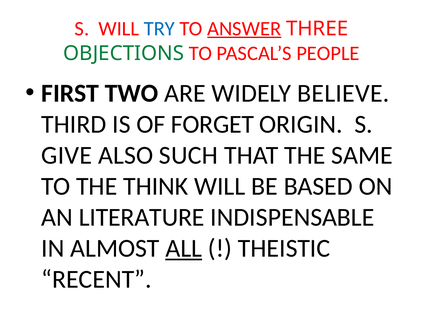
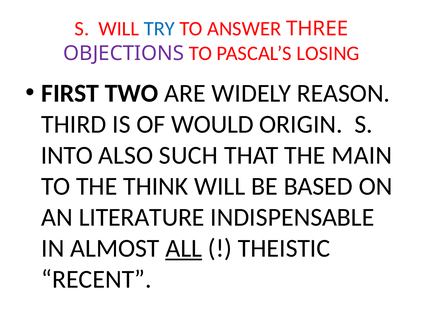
ANSWER underline: present -> none
OBJECTIONS colour: green -> purple
PEOPLE: PEOPLE -> LOSING
BELIEVE: BELIEVE -> REASON
FORGET: FORGET -> WOULD
GIVE: GIVE -> INTO
SAME: SAME -> MAIN
